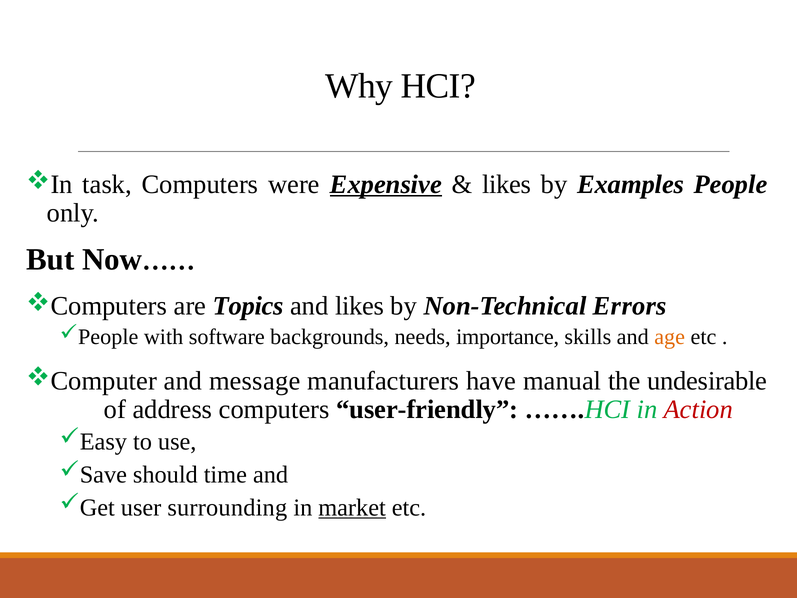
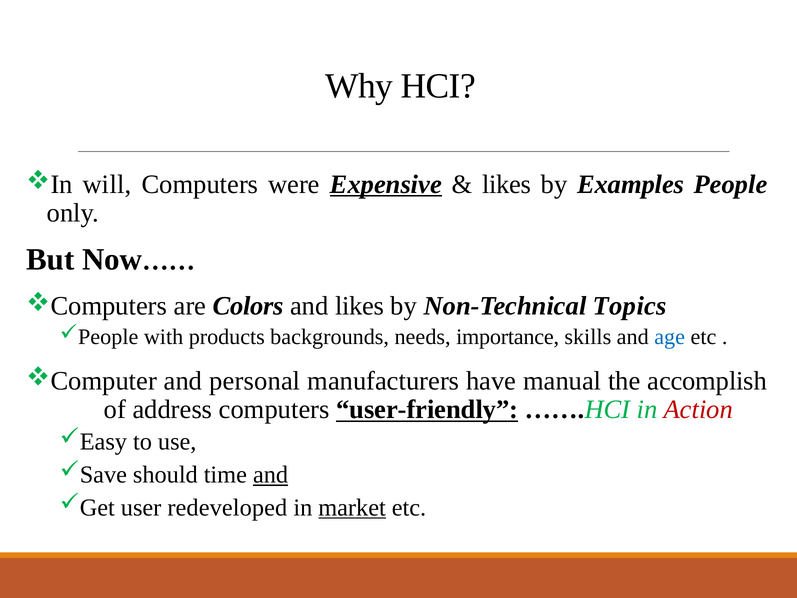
task: task -> will
Topics: Topics -> Colors
Errors: Errors -> Topics
software: software -> products
age colour: orange -> blue
message: message -> personal
undesirable: undesirable -> accomplish
user-friendly underline: none -> present
and at (271, 474) underline: none -> present
surrounding: surrounding -> redeveloped
